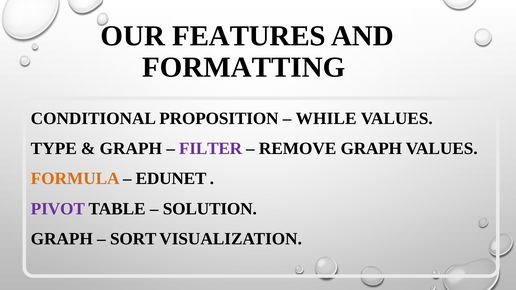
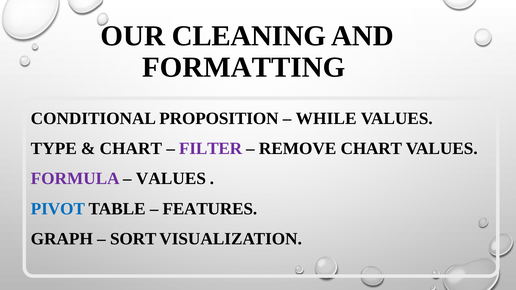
FEATURES: FEATURES -> CLEANING
GRAPH at (131, 149): GRAPH -> CHART
REMOVE GRAPH: GRAPH -> CHART
FORMULA colour: orange -> purple
EDUNET at (171, 179): EDUNET -> VALUES
PIVOT colour: purple -> blue
SOLUTION: SOLUTION -> FEATURES
